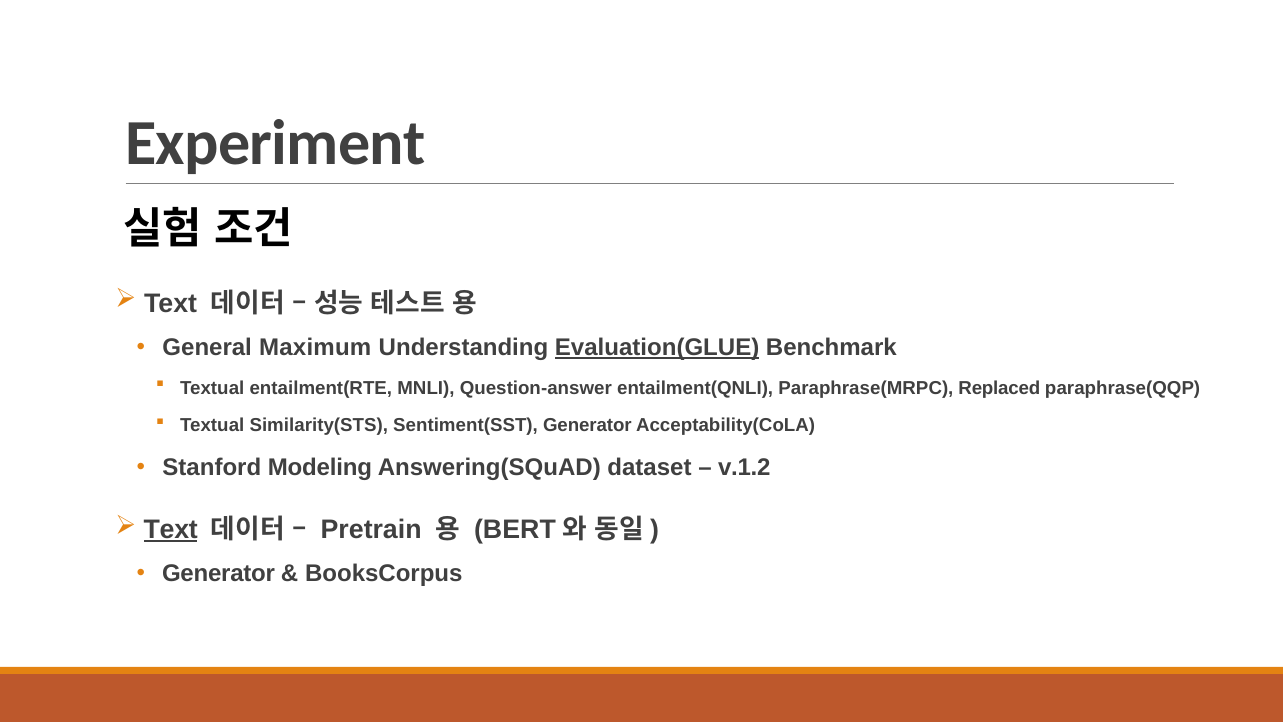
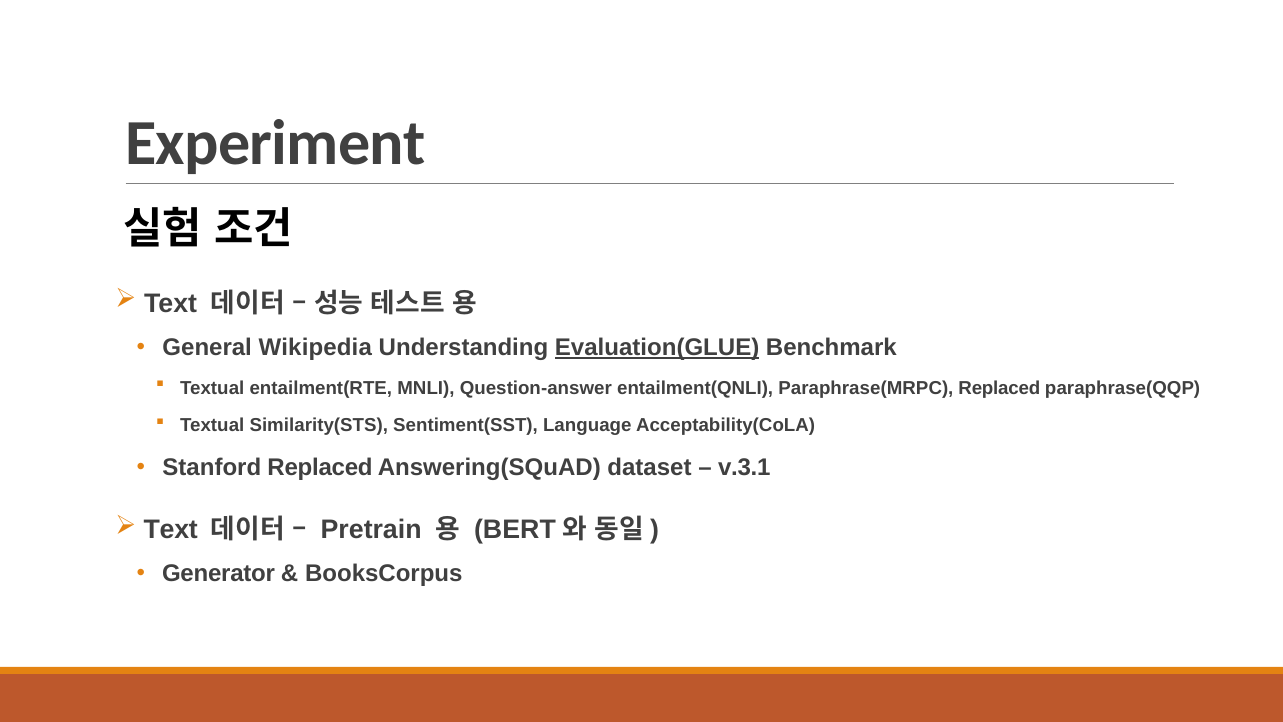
Maximum: Maximum -> Wikipedia
Sentiment(SST Generator: Generator -> Language
Stanford Modeling: Modeling -> Replaced
v.1.2: v.1.2 -> v.3.1
Text at (171, 529) underline: present -> none
